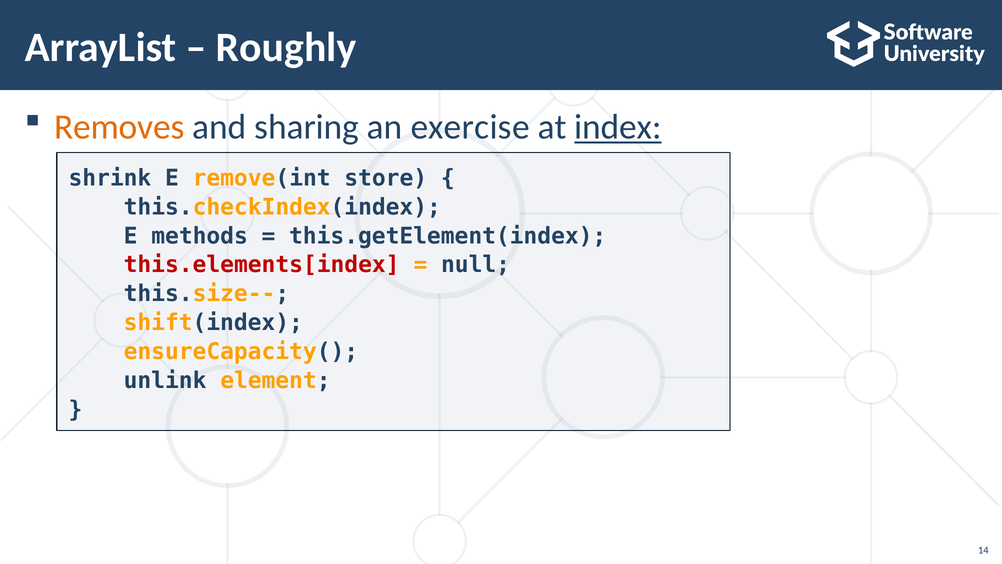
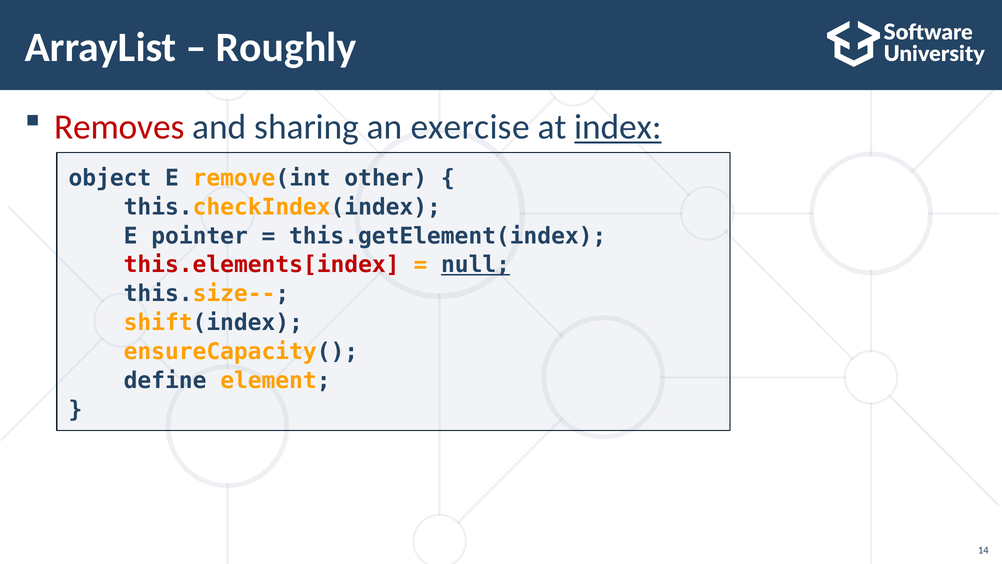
Removes colour: orange -> red
shrink: shrink -> object
store: store -> other
methods: methods -> pointer
null underline: none -> present
unlink: unlink -> define
